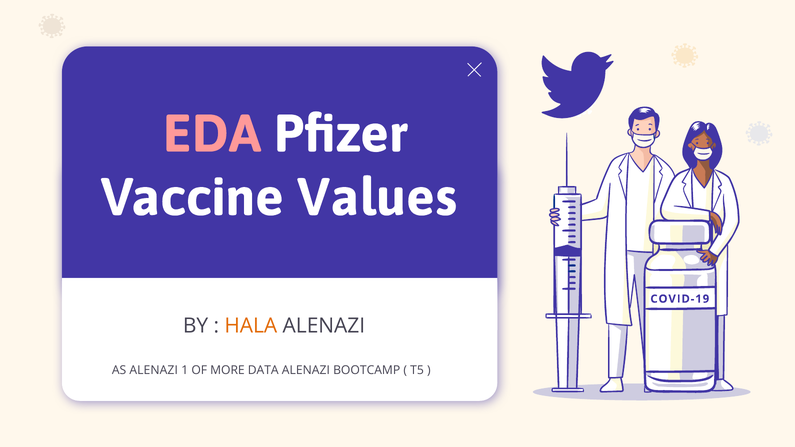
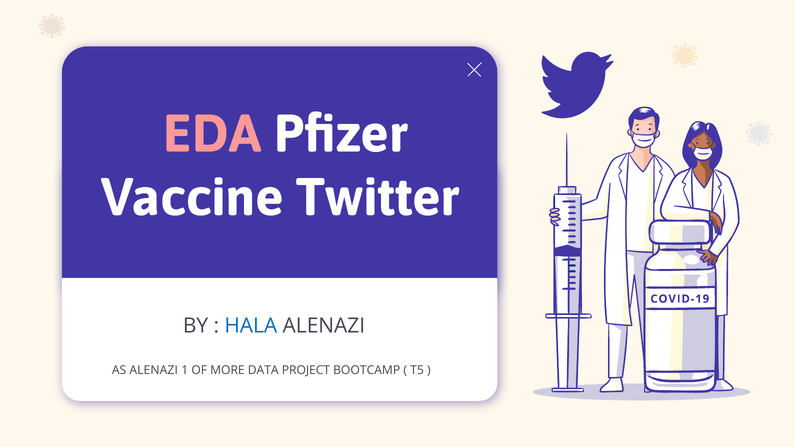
Values: Values -> Twitter
HALA colour: orange -> blue
DATA ALENAZI: ALENAZI -> PROJECT
